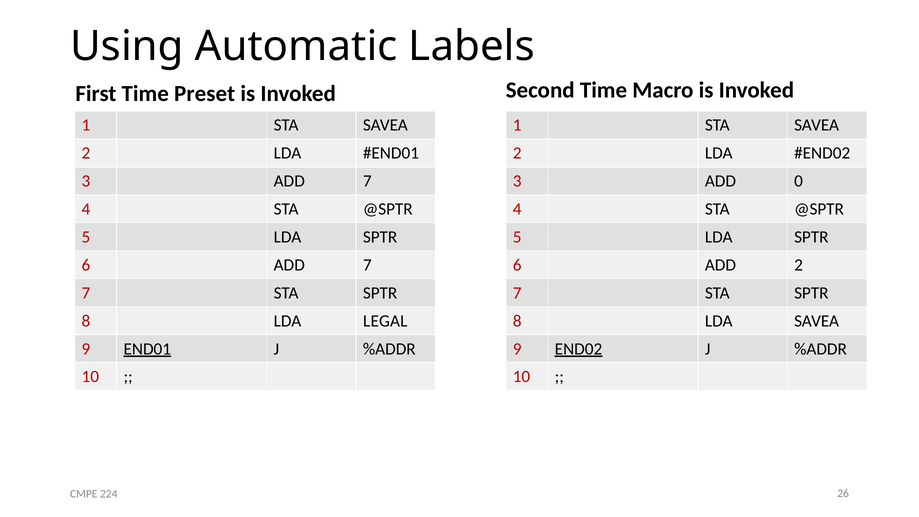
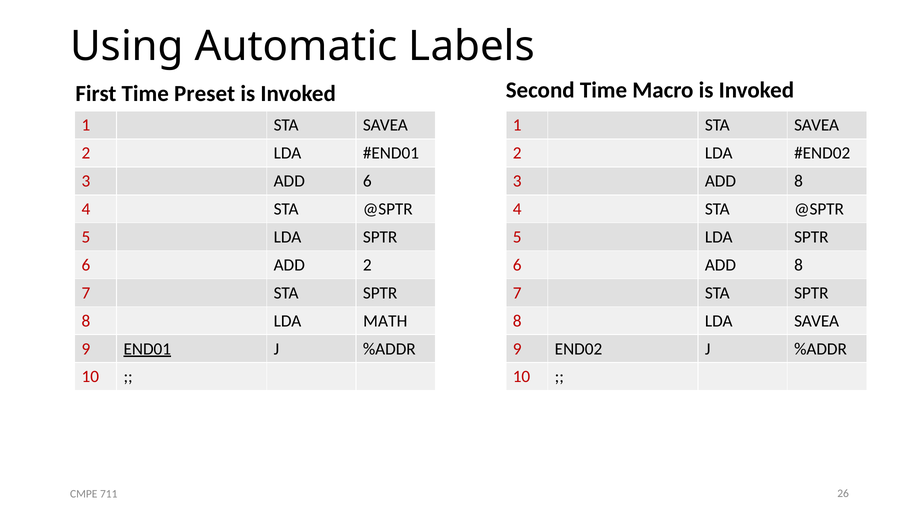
3 ADD 7: 7 -> 6
3 ADD 0: 0 -> 8
6 ADD 7: 7 -> 2
6 ADD 2: 2 -> 8
LEGAL: LEGAL -> MATH
END02 underline: present -> none
224: 224 -> 711
